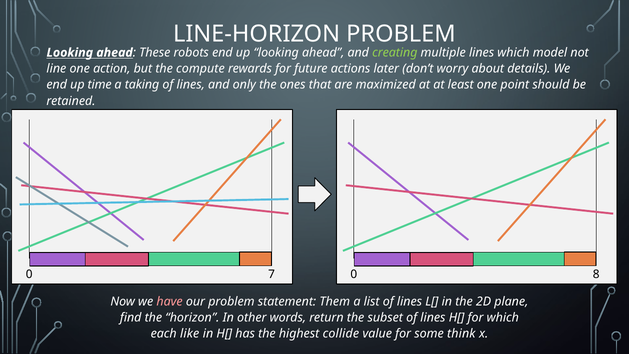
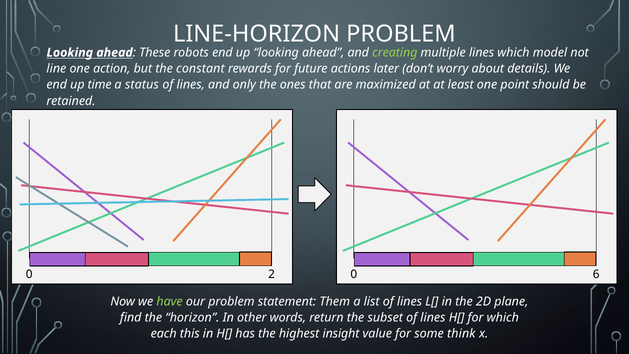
compute: compute -> constant
taking: taking -> status
7: 7 -> 2
8: 8 -> 6
have colour: pink -> light green
like: like -> this
collide: collide -> insight
